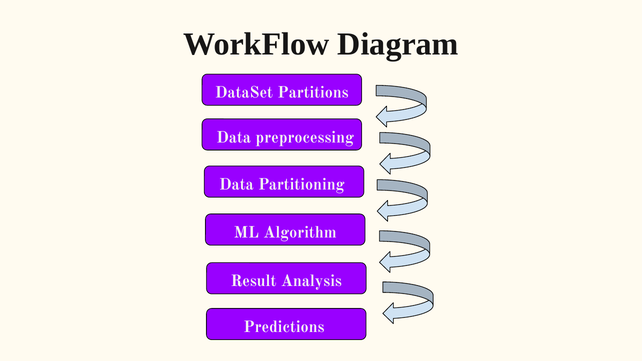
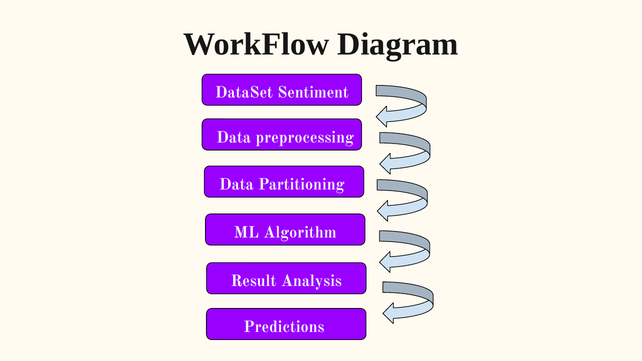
Partitions: Partitions -> Sentiment
